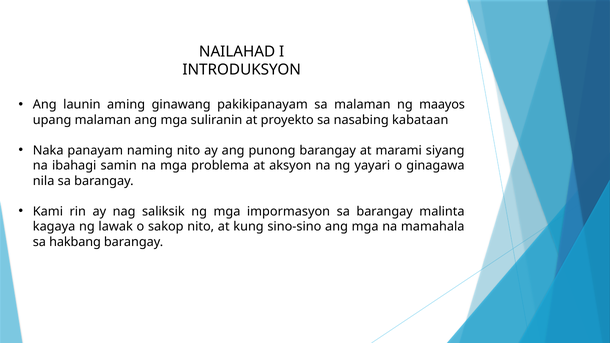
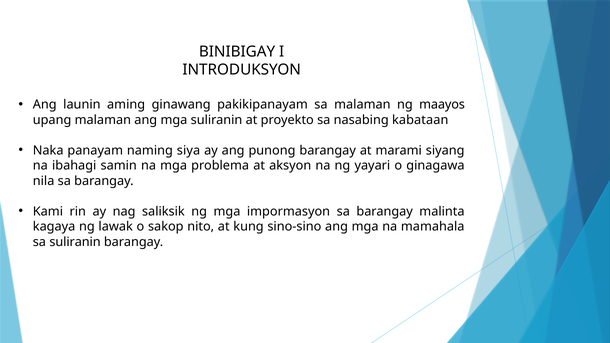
NAILAHAD: NAILAHAD -> BINIBIGAY
naming nito: nito -> siya
sa hakbang: hakbang -> suliranin
